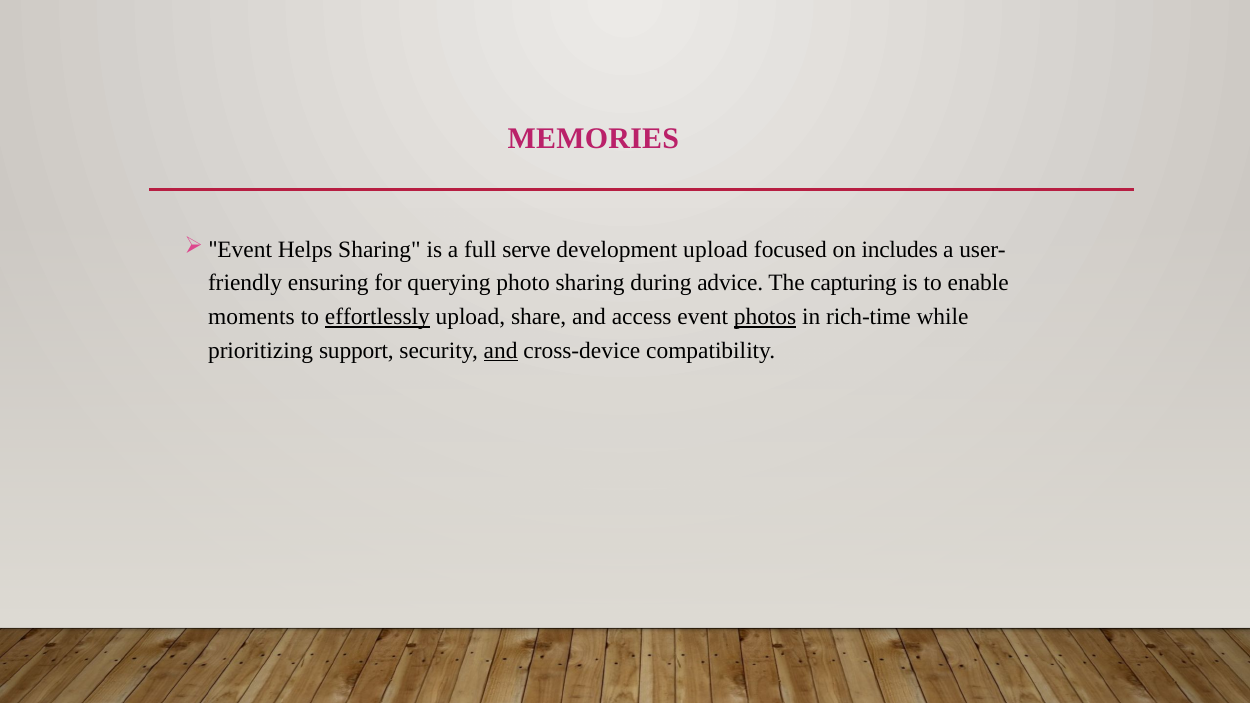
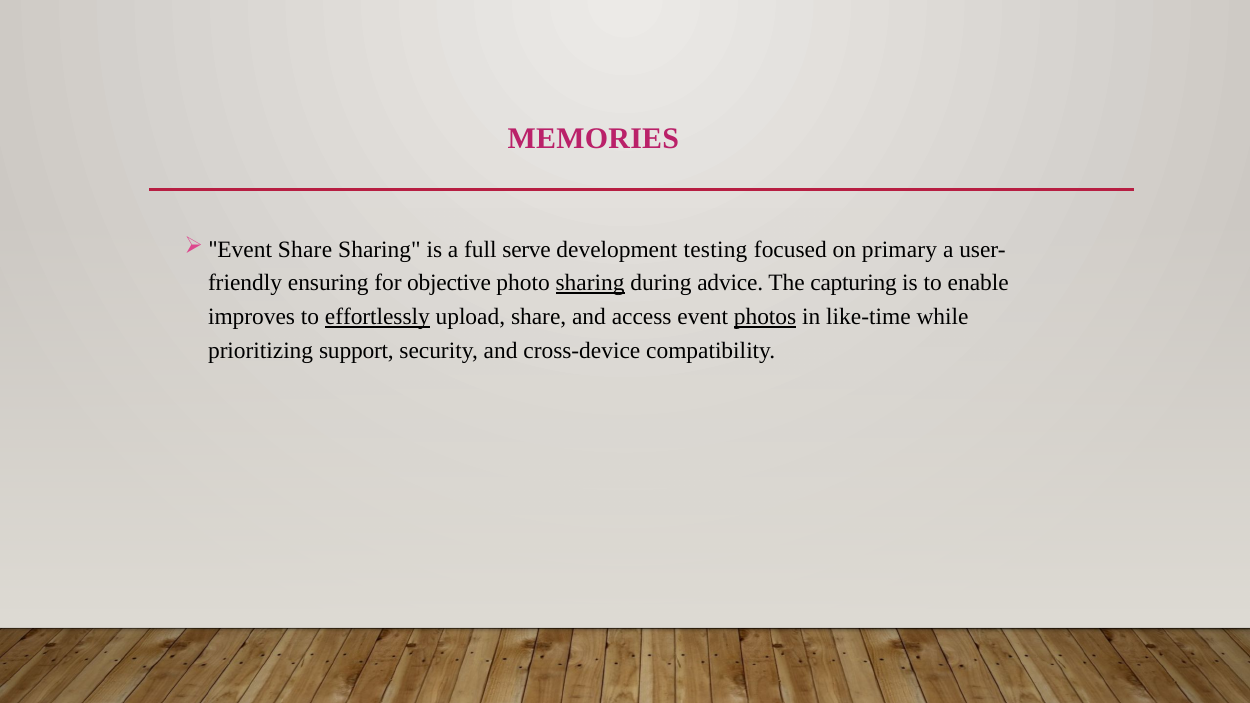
Event Helps: Helps -> Share
development upload: upload -> testing
includes: includes -> primary
querying: querying -> objective
sharing at (590, 283) underline: none -> present
moments: moments -> improves
rich-time: rich-time -> like-time
and at (501, 351) underline: present -> none
